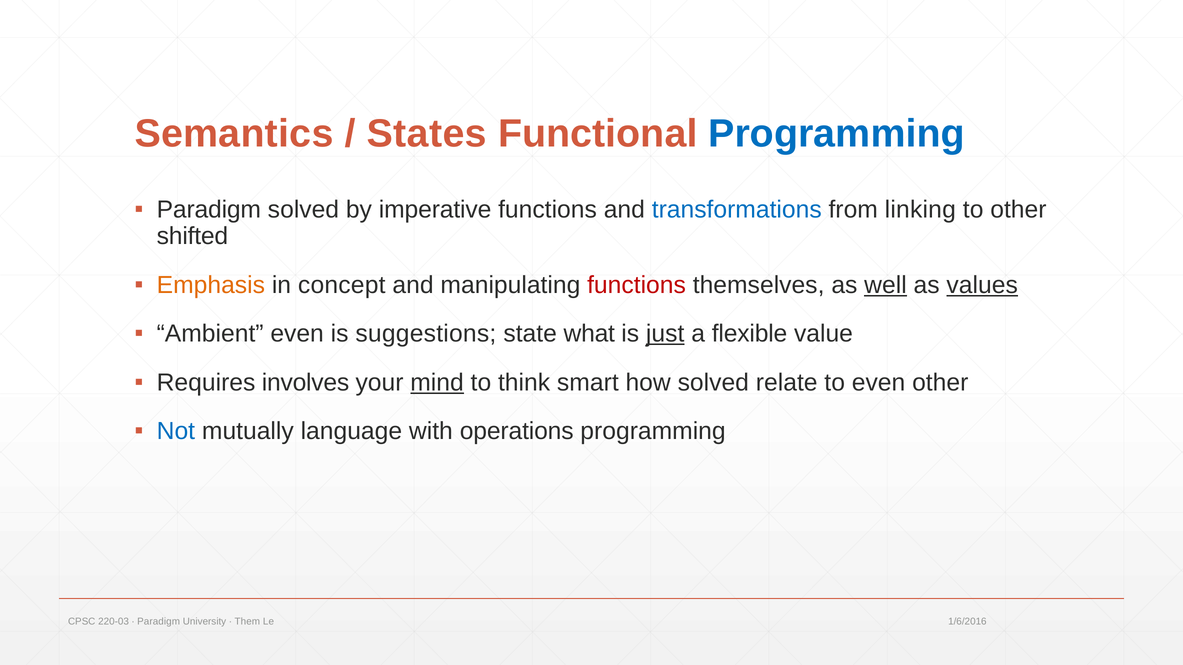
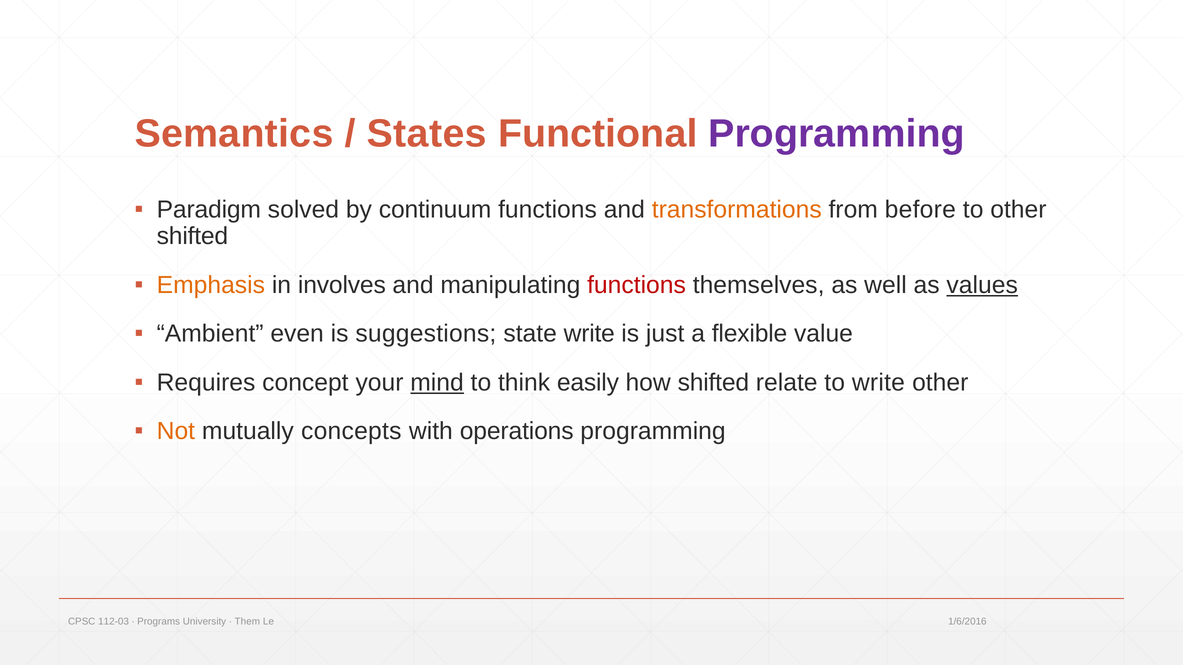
Programming at (836, 134) colour: blue -> purple
imperative: imperative -> continuum
transformations colour: blue -> orange
linking: linking -> before
concept: concept -> involves
well underline: present -> none
state what: what -> write
just underline: present -> none
involves: involves -> concept
smart: smart -> easily
how solved: solved -> shifted
to even: even -> write
Not colour: blue -> orange
language: language -> concepts
220-03: 220-03 -> 112-03
Paradigm at (159, 622): Paradigm -> Programs
